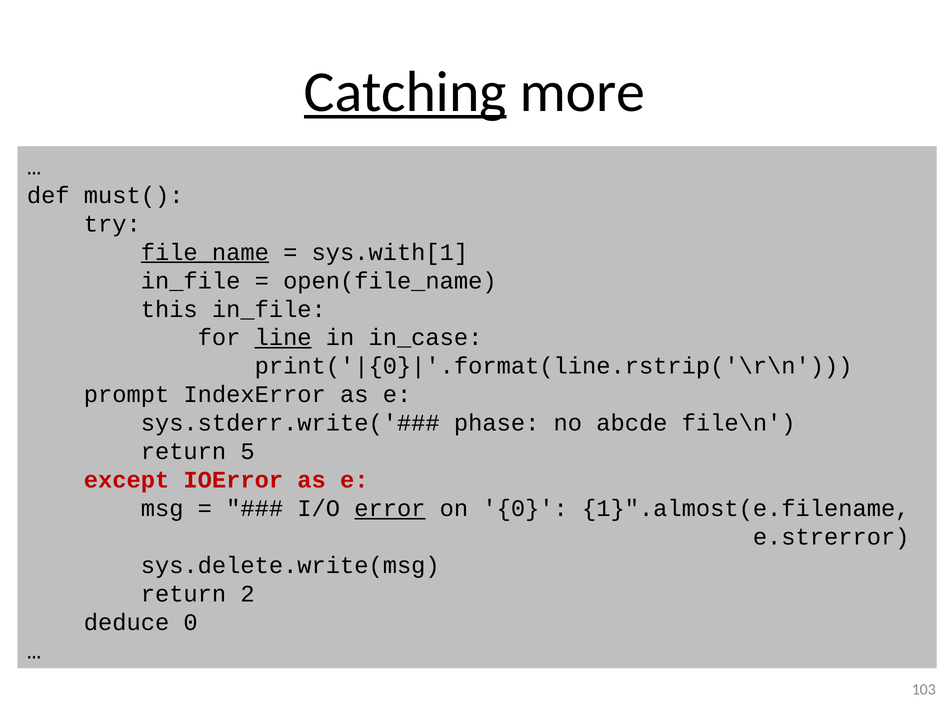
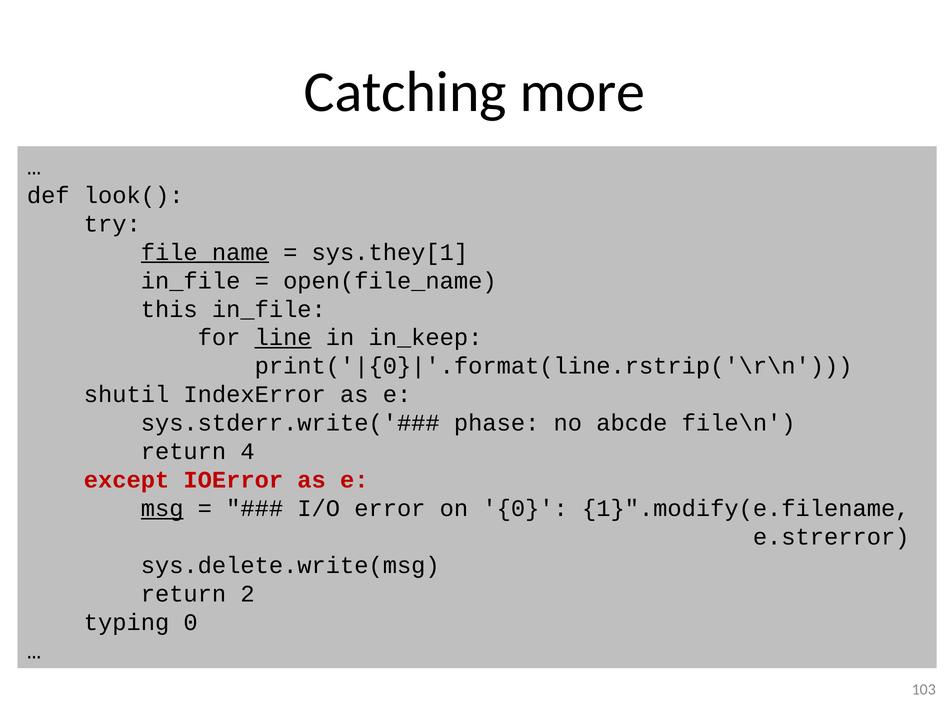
Catching underline: present -> none
must(: must( -> look(
sys.with[1: sys.with[1 -> sys.they[1
in_case: in_case -> in_keep
prompt: prompt -> shutil
5: 5 -> 4
msg underline: none -> present
error underline: present -> none
1}".almost(e.filename: 1}".almost(e.filename -> 1}".modify(e.filename
deduce: deduce -> typing
